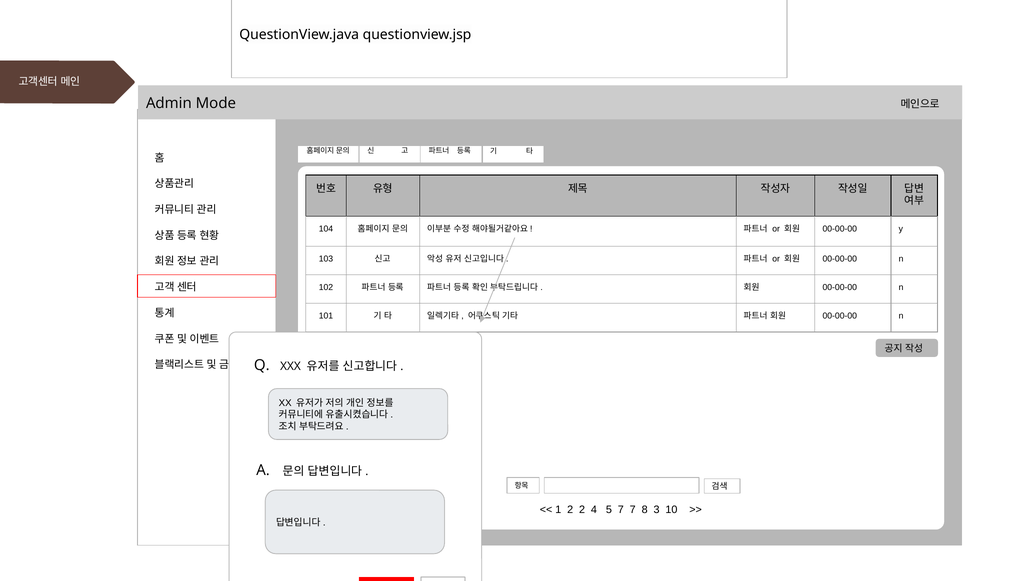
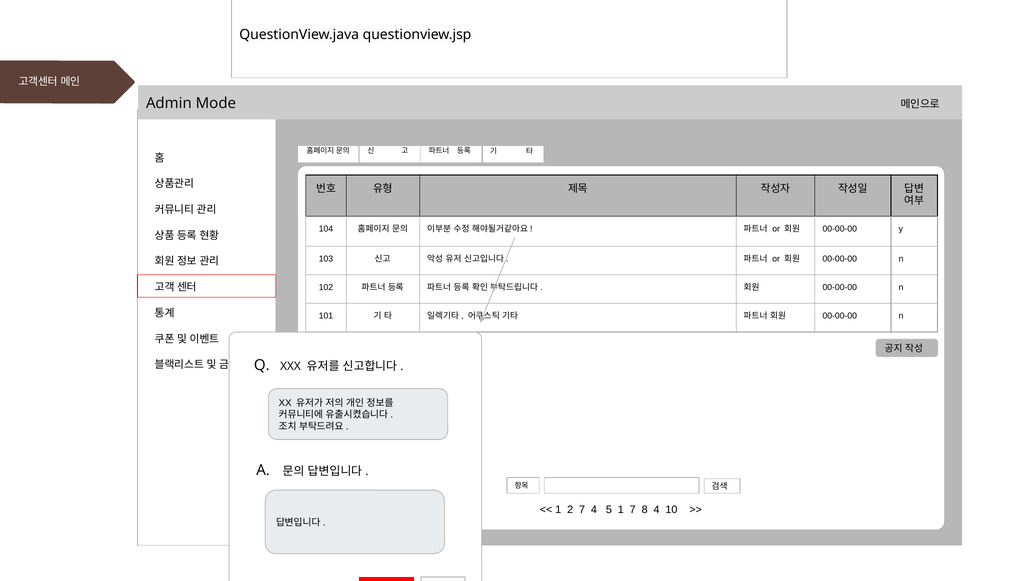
2 2: 2 -> 7
5 7: 7 -> 1
8 3: 3 -> 4
